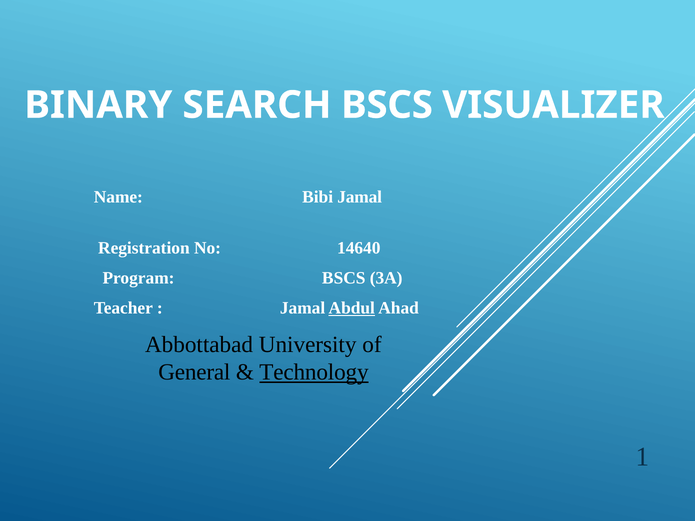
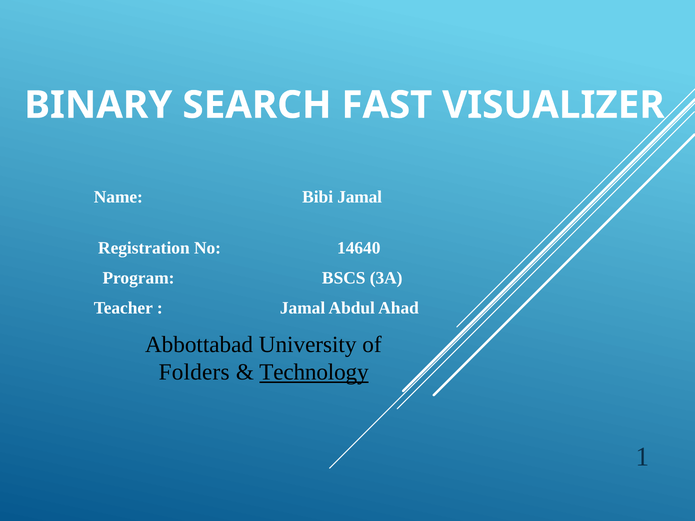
SEARCH BSCS: BSCS -> FAST
Abdul underline: present -> none
General: General -> Folders
